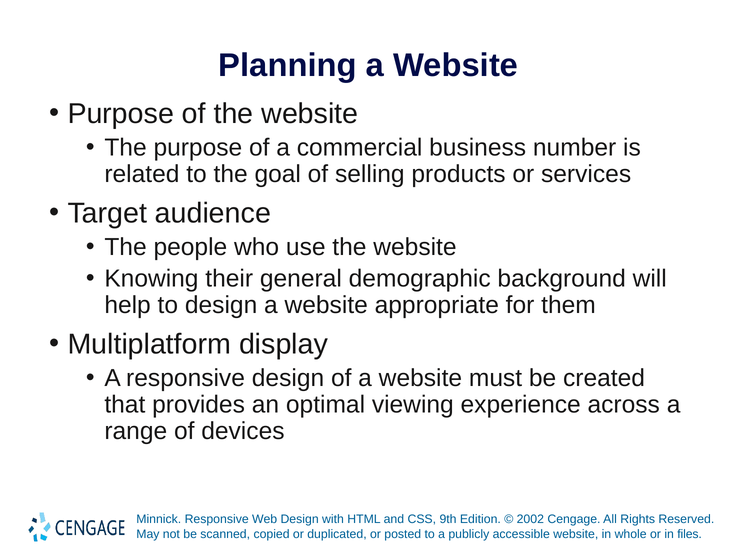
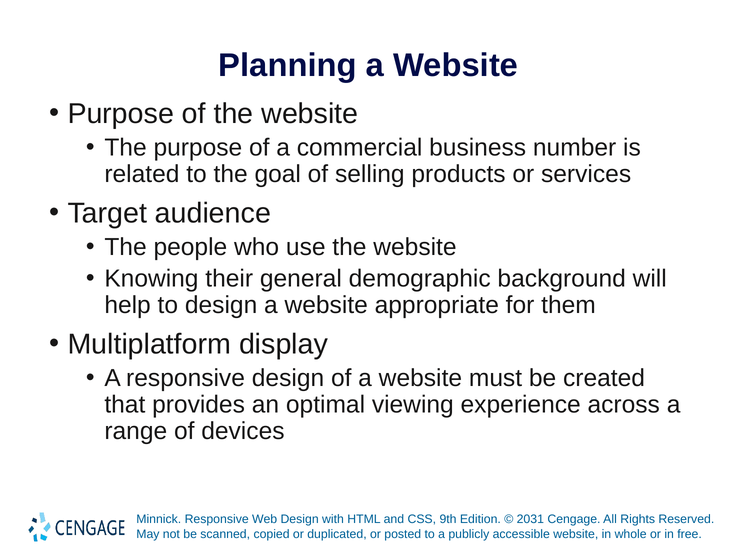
2002: 2002 -> 2031
files: files -> free
